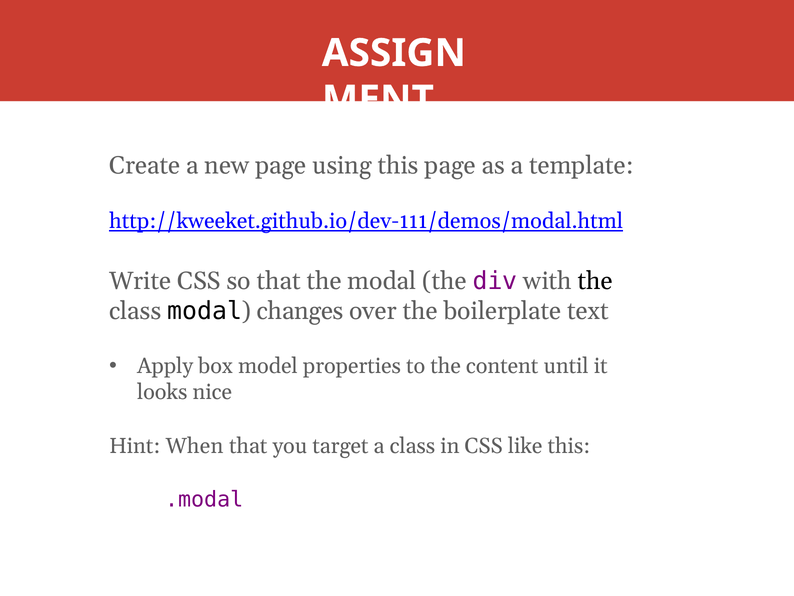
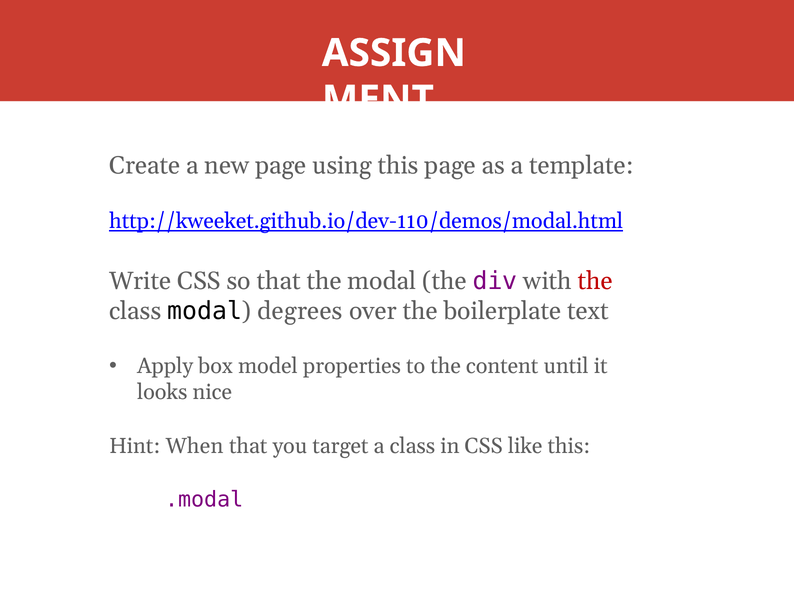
http://kweeket.github.io/dev-111/demos/modal.html: http://kweeket.github.io/dev-111/demos/modal.html -> http://kweeket.github.io/dev-110/demos/modal.html
the at (595, 281) colour: black -> red
changes: changes -> degrees
